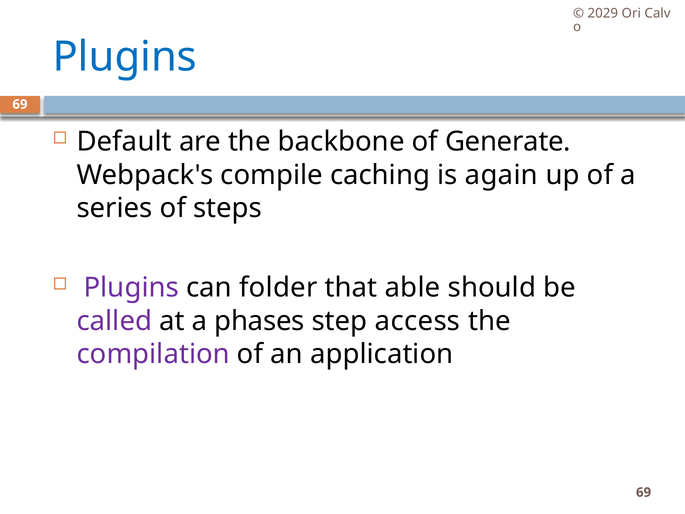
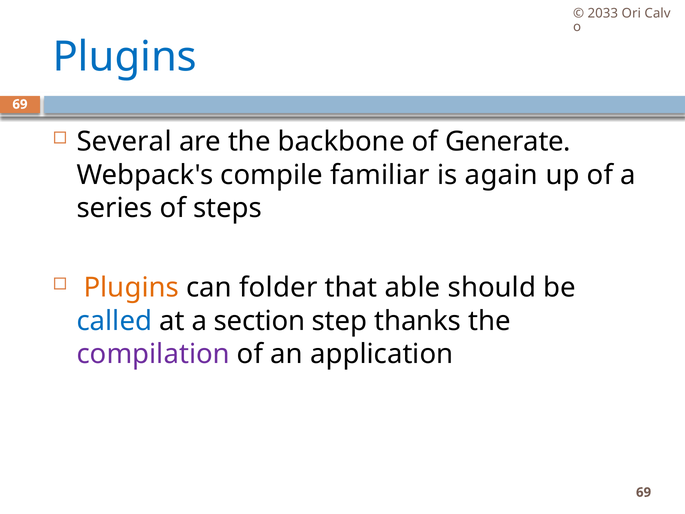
2029: 2029 -> 2033
Default: Default -> Several
caching: caching -> familiar
Plugins at (131, 288) colour: purple -> orange
called colour: purple -> blue
phases: phases -> section
access: access -> thanks
